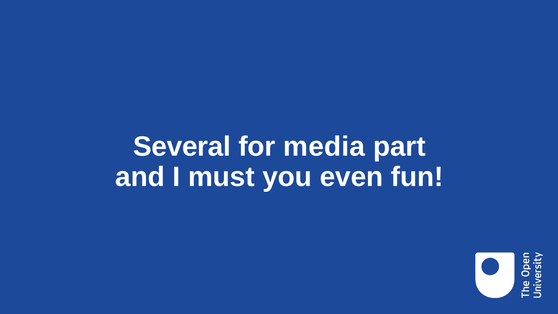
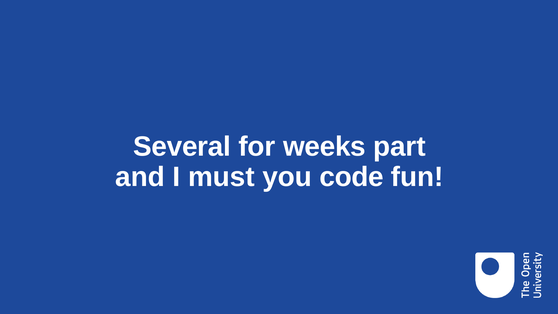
media: media -> weeks
even: even -> code
